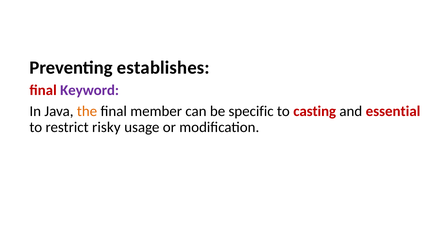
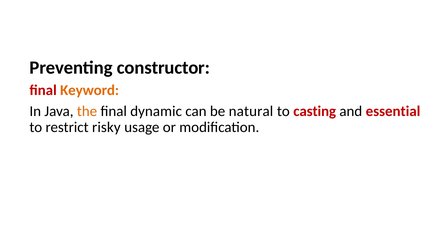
establishes: establishes -> constructor
Keyword colour: purple -> orange
member: member -> dynamic
specific: specific -> natural
